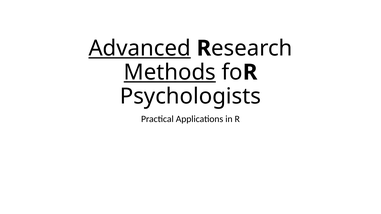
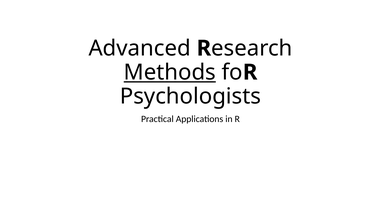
Advanced underline: present -> none
